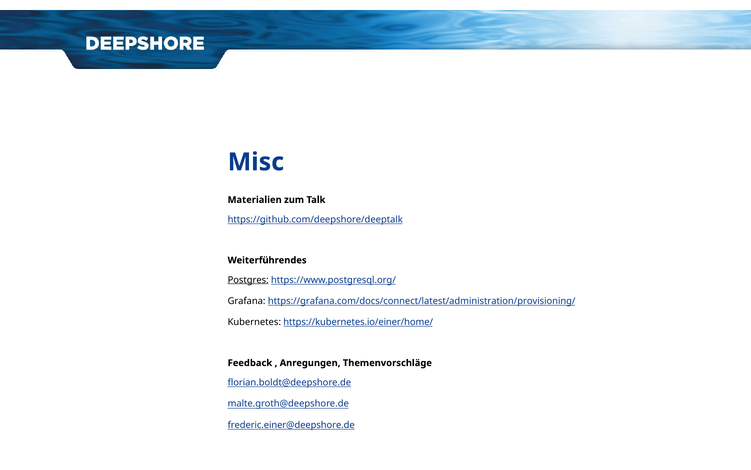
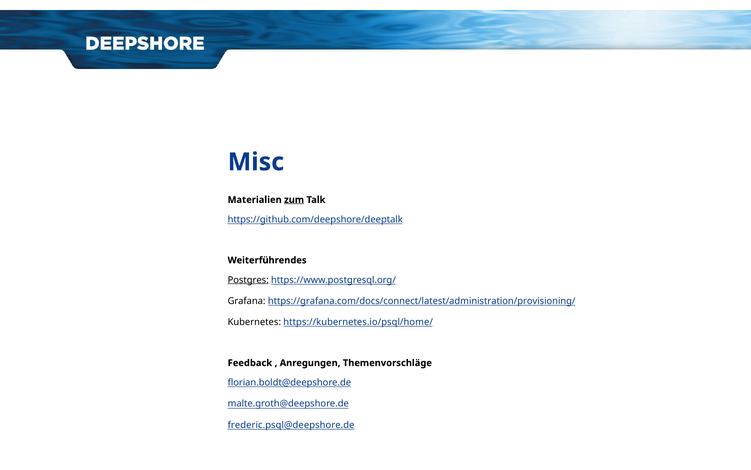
zum underline: none -> present
https://kubernetes.io/einer/home/: https://kubernetes.io/einer/home/ -> https://kubernetes.io/psql/home/
frederic.einer@deepshore.de: frederic.einer@deepshore.de -> frederic.psql@deepshore.de
